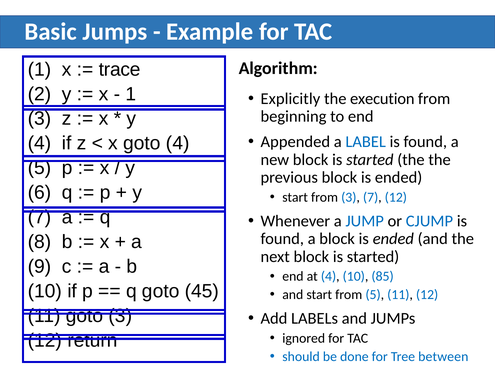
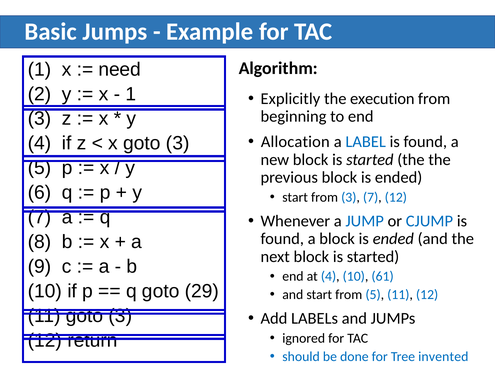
trace: trace -> need
Appended: Appended -> Allocation
x goto 4: 4 -> 3
85: 85 -> 61
45: 45 -> 29
between: between -> invented
